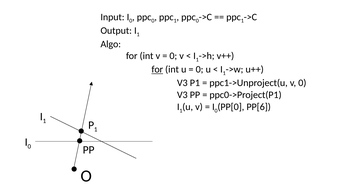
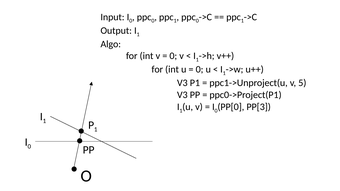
for at (157, 70) underline: present -> none
v 0: 0 -> 5
PP[6: PP[6 -> PP[3
